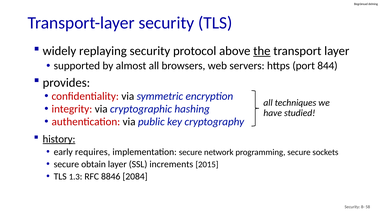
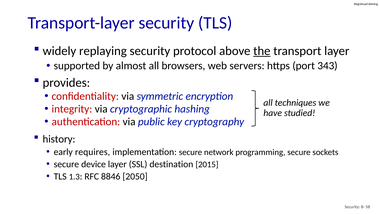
844: 844 -> 343
history underline: present -> none
obtain: obtain -> device
increments: increments -> destination
2084: 2084 -> 2050
